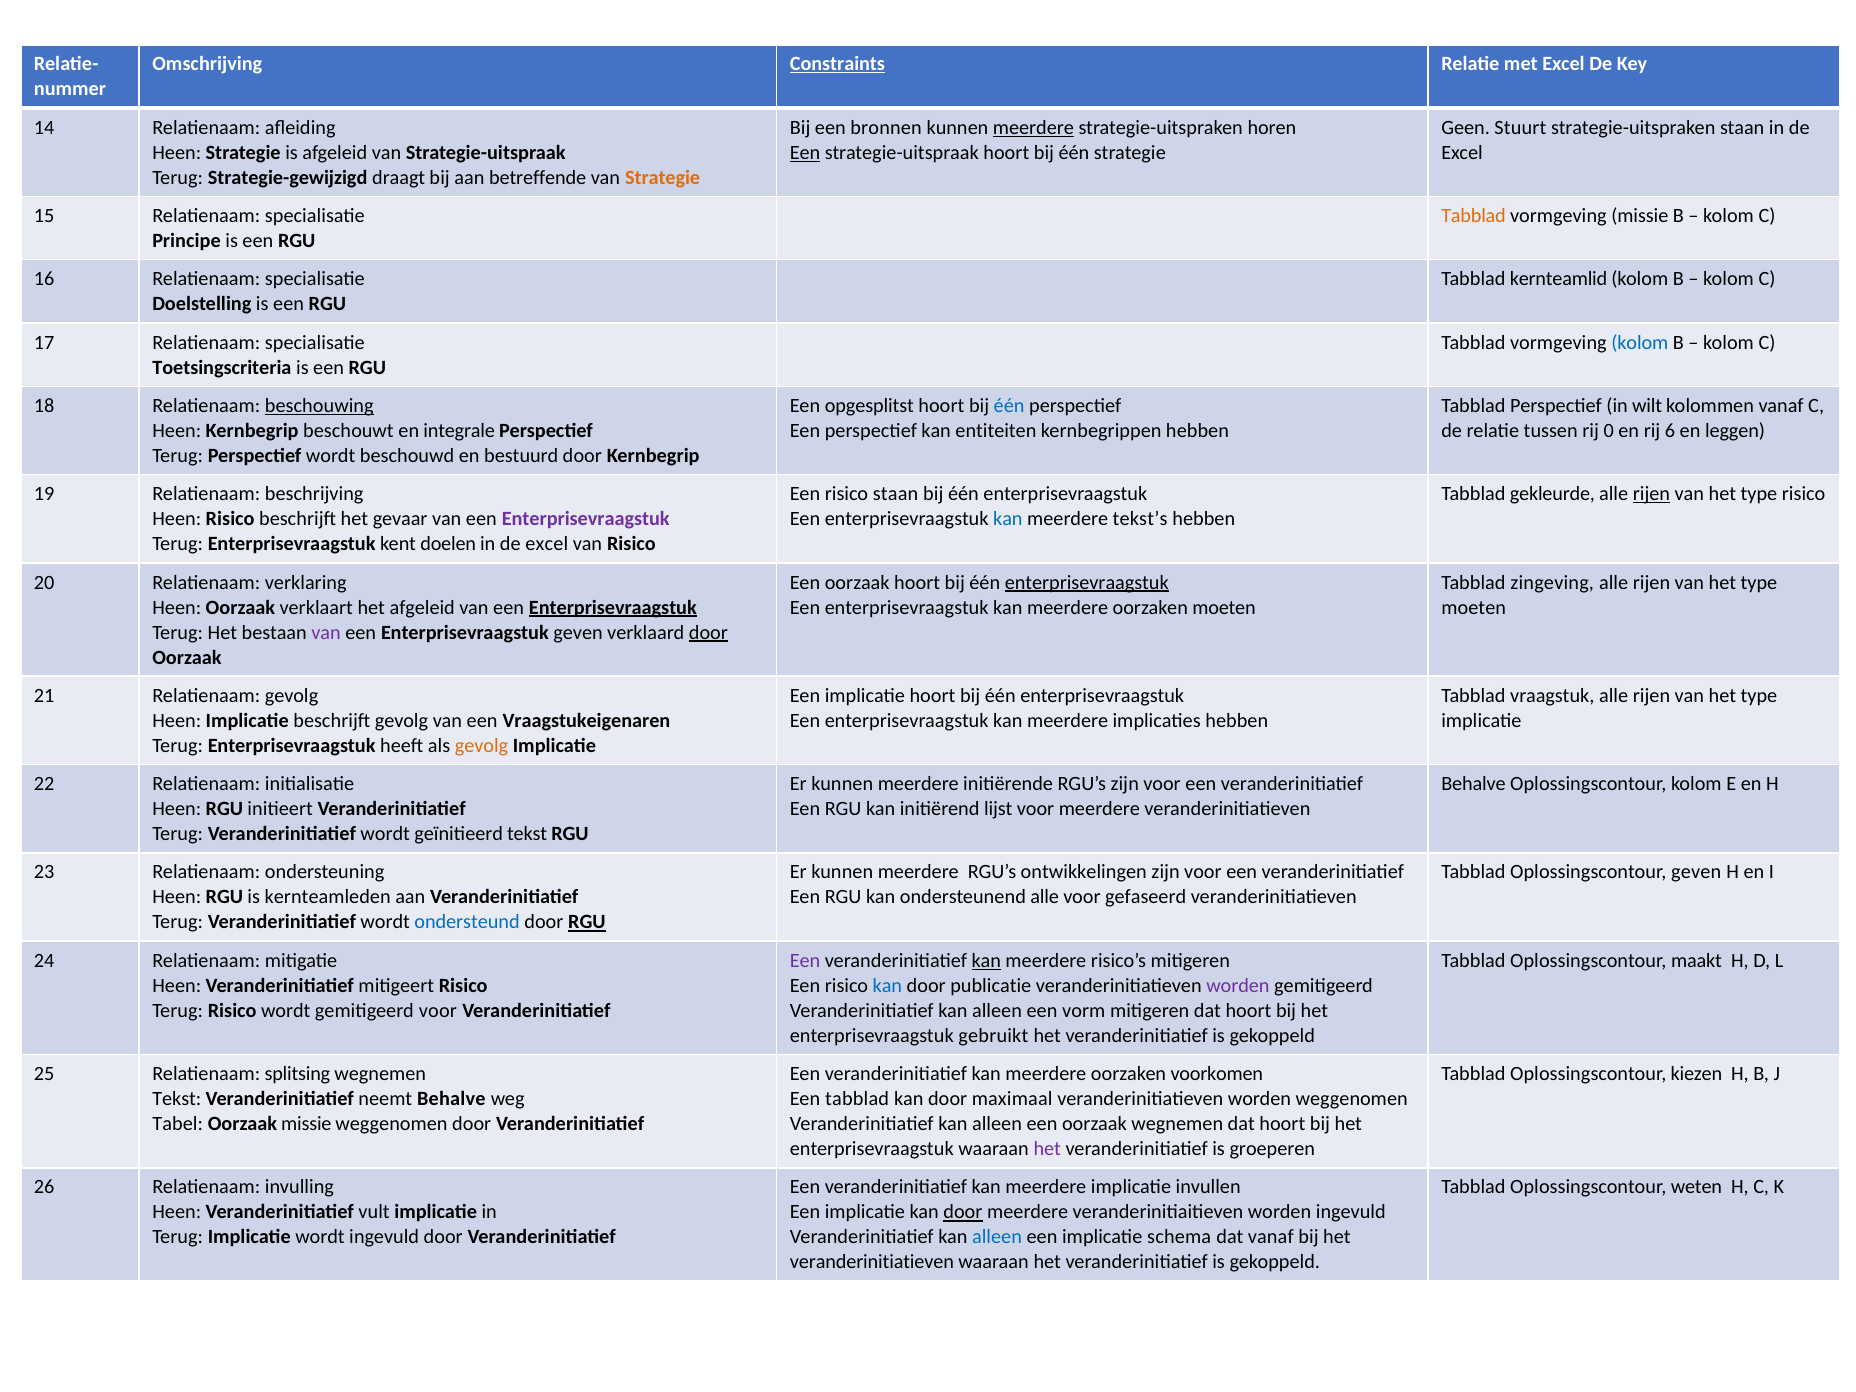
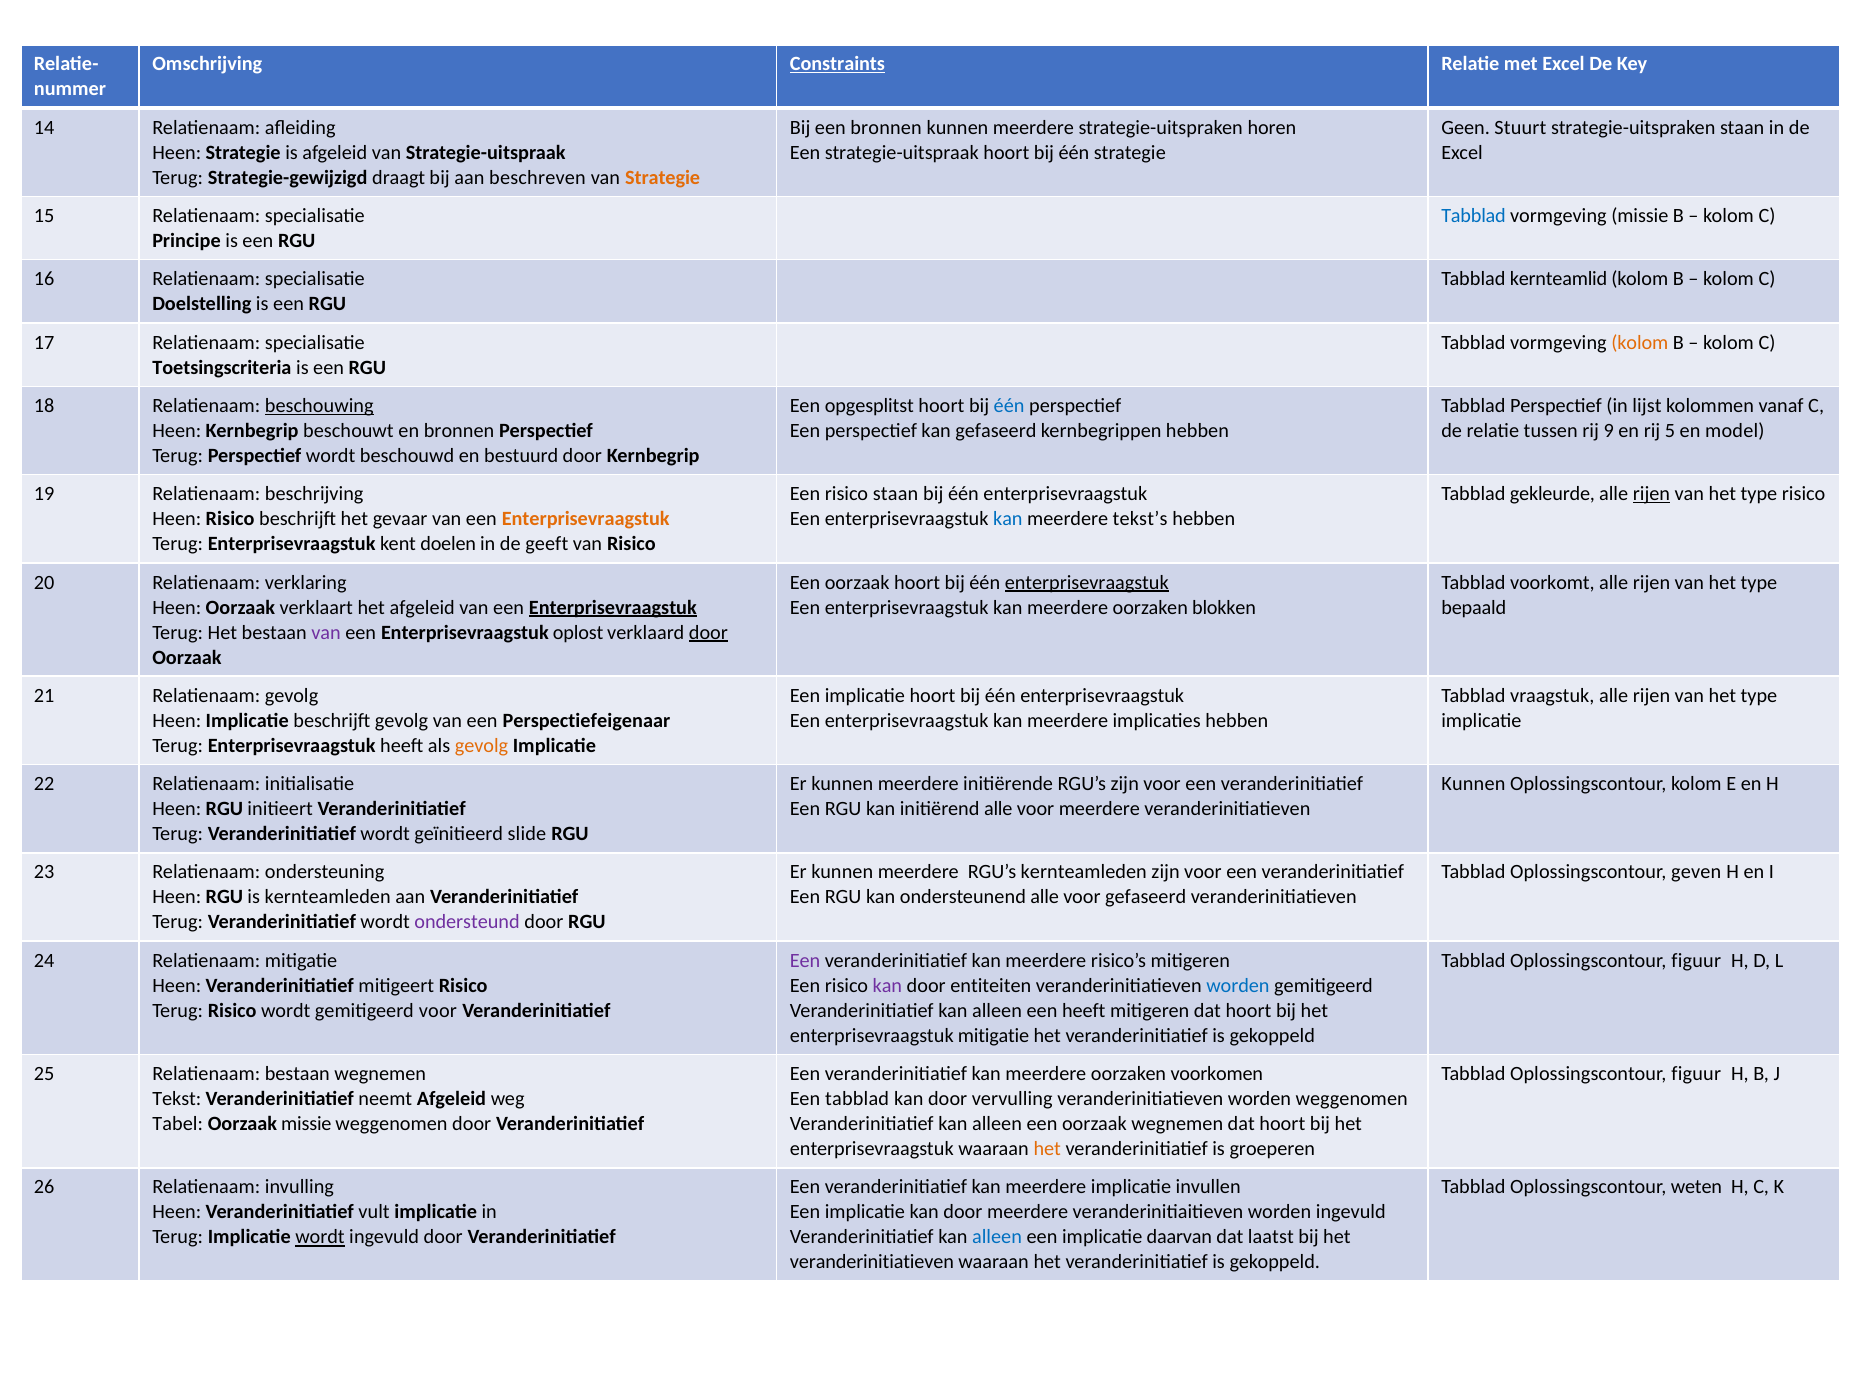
meerdere at (1033, 127) underline: present -> none
Een at (805, 152) underline: present -> none
betreffende: betreffende -> beschreven
Tabblad at (1474, 216) colour: orange -> blue
kolom at (1640, 342) colour: blue -> orange
wilt: wilt -> lijst
en integrale: integrale -> bronnen
kan entiteiten: entiteiten -> gefaseerd
0: 0 -> 9
6: 6 -> 5
leggen: leggen -> model
Enterprisevraagstuk at (586, 519) colour: purple -> orange
excel at (547, 544): excel -> geeft
zingeving: zingeving -> voorkomt
oorzaken moeten: moeten -> blokken
moeten at (1474, 607): moeten -> bepaald
Enterprisevraagstuk geven: geven -> oplost
Vraagstukeigenaren: Vraagstukeigenaren -> Perspectiefeigenaar
Behalve at (1474, 784): Behalve -> Kunnen
initiërend lijst: lijst -> alle
geïnitieerd tekst: tekst -> slide
RGU’s ontwikkelingen: ontwikkelingen -> kernteamleden
ondersteund colour: blue -> purple
RGU at (587, 922) underline: present -> none
kan at (986, 961) underline: present -> none
maakt at (1696, 961): maakt -> figuur
kan at (887, 986) colour: blue -> purple
publicatie: publicatie -> entiteiten
worden at (1238, 986) colour: purple -> blue
een vorm: vorm -> heeft
enterprisevraagstuk gebruikt: gebruikt -> mitigatie
Relatienaam splitsing: splitsing -> bestaan
kiezen at (1696, 1074): kiezen -> figuur
neemt Behalve: Behalve -> Afgeleid
maximaal: maximaal -> vervulling
het at (1047, 1149) colour: purple -> orange
door at (963, 1212) underline: present -> none
wordt at (320, 1237) underline: none -> present
schema: schema -> daarvan
dat vanaf: vanaf -> laatst
